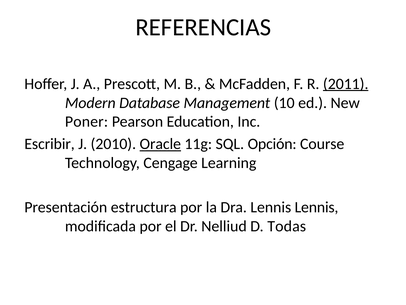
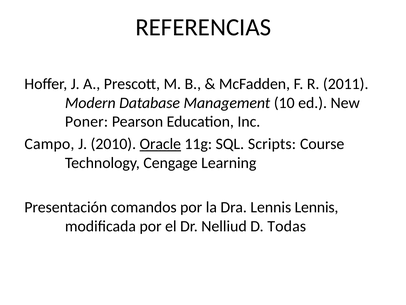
2011 underline: present -> none
Escribir: Escribir -> Campo
Opción: Opción -> Scripts
estructura: estructura -> comandos
